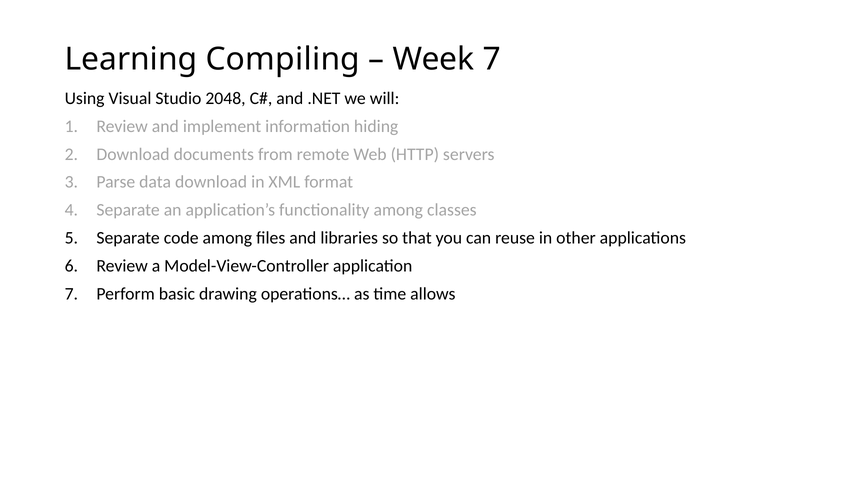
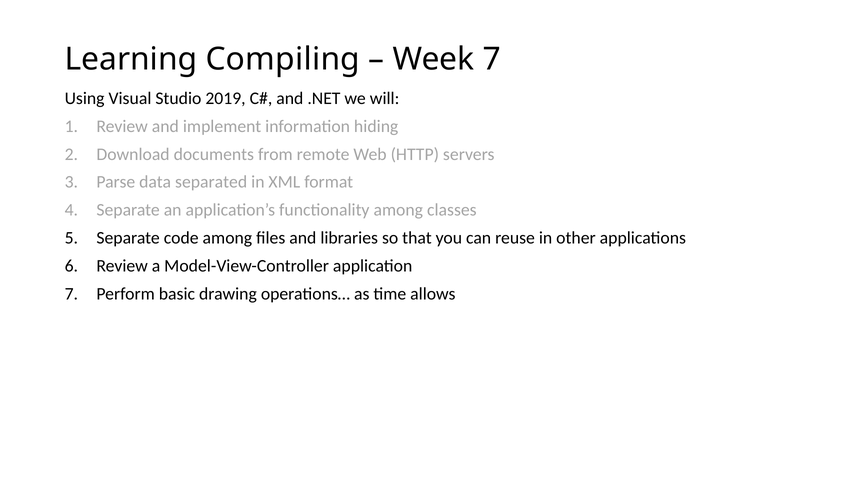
2048: 2048 -> 2019
data download: download -> separated
